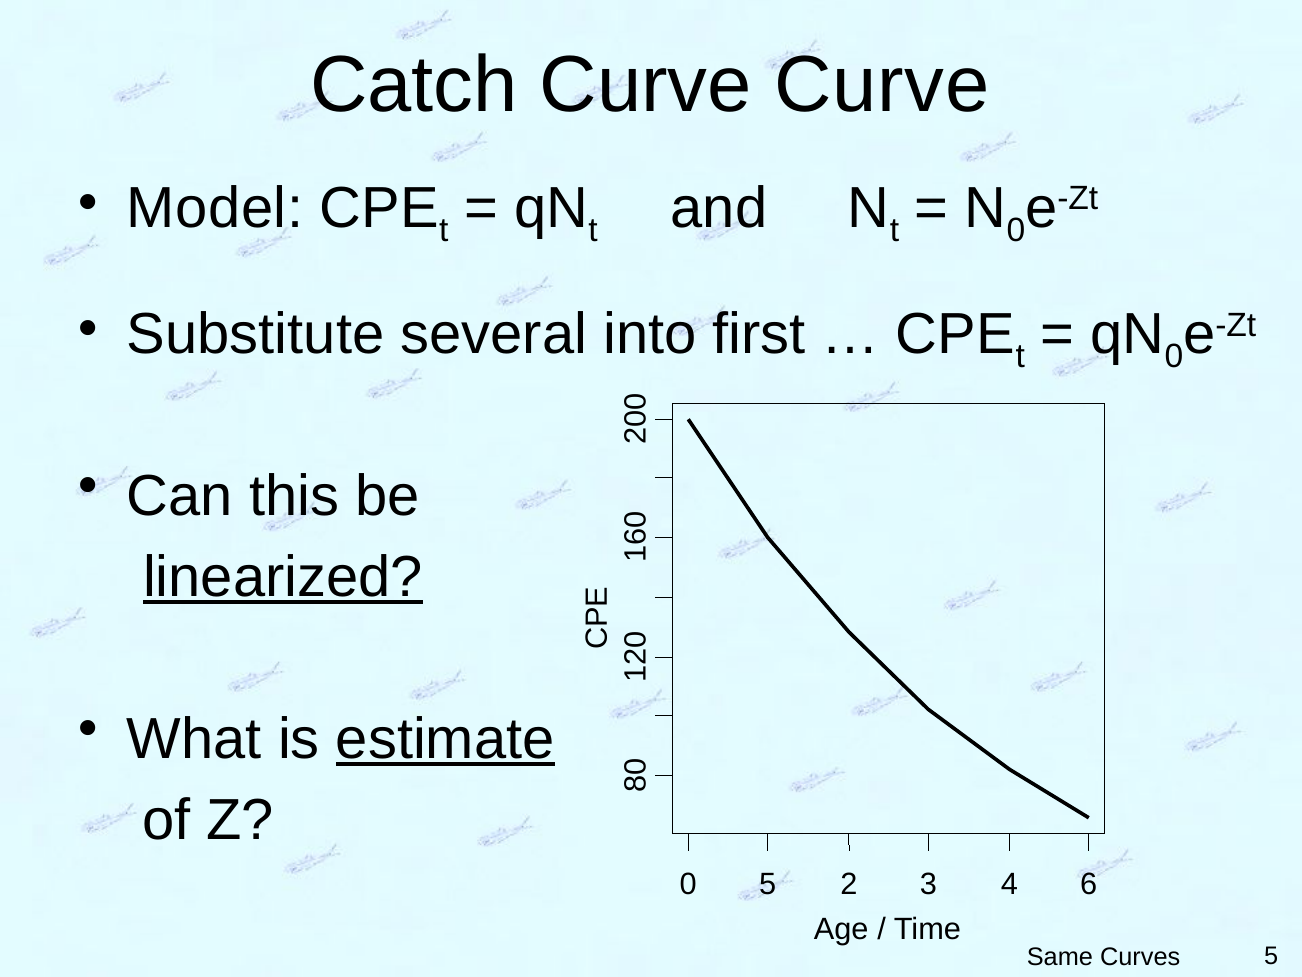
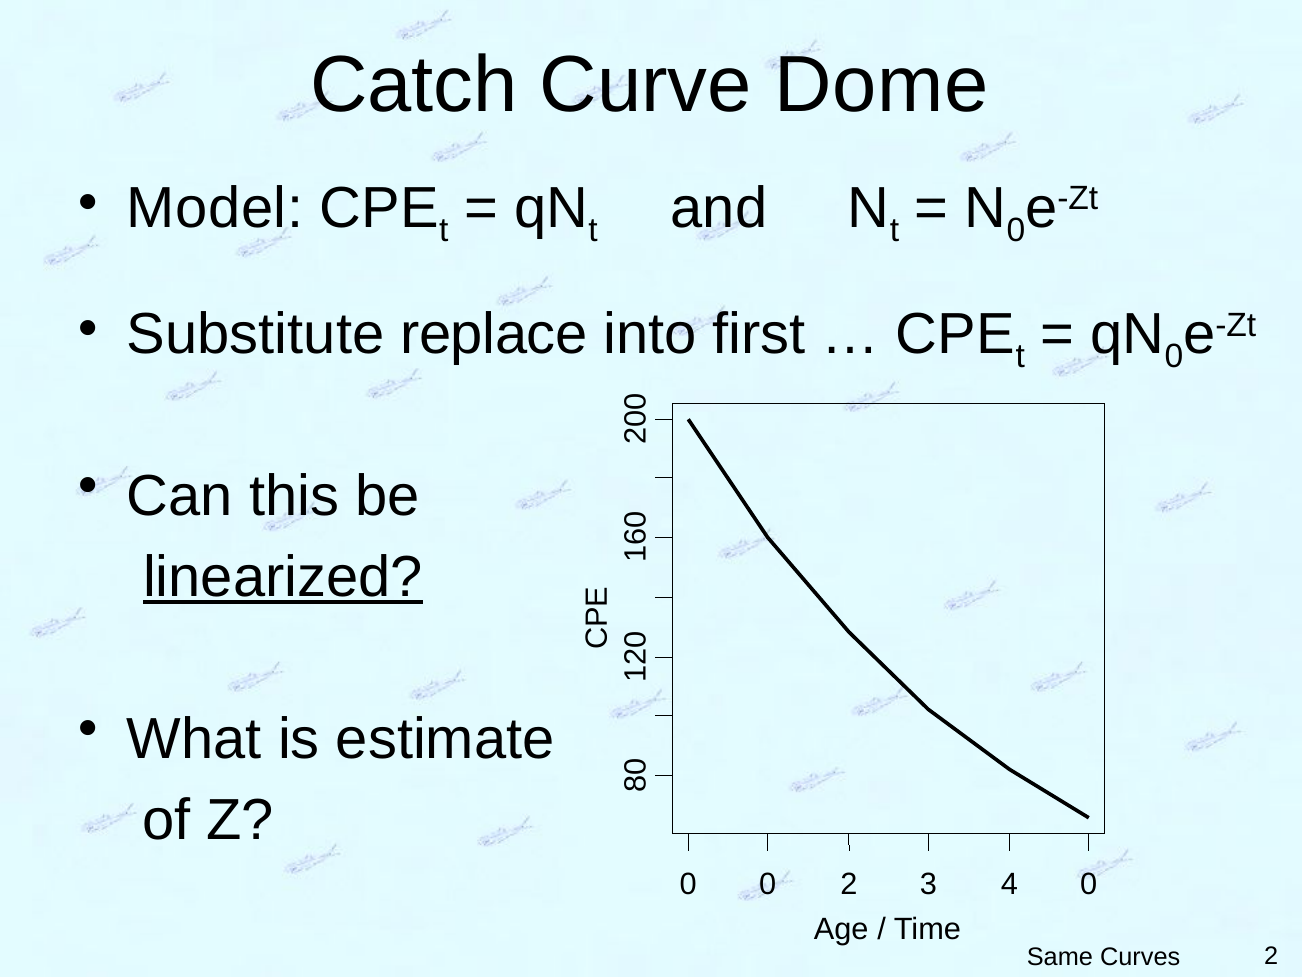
Curve Curve: Curve -> Dome
several: several -> replace
estimate underline: present -> none
5 at (768, 884): 5 -> 0
4 6: 6 -> 0
Curves 5: 5 -> 2
